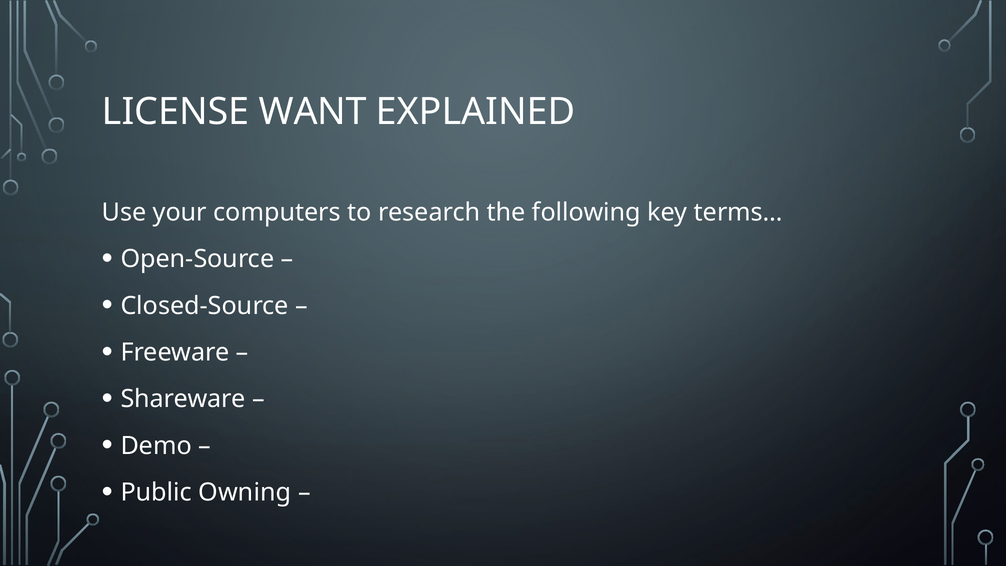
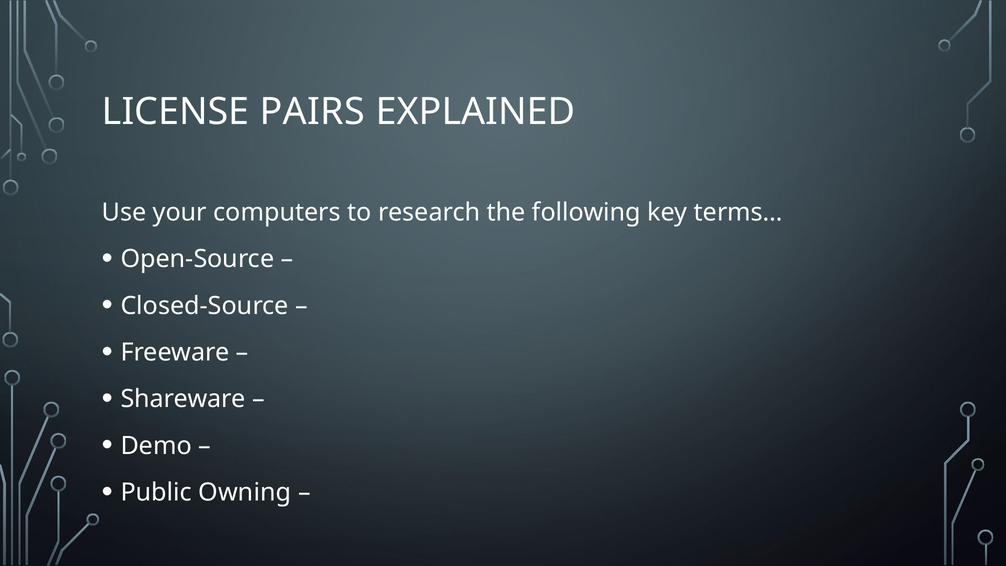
WANT: WANT -> PAIRS
